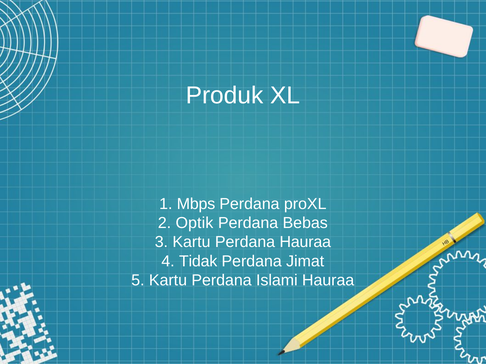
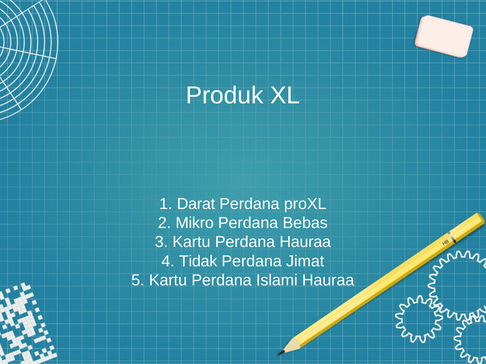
Mbps: Mbps -> Darat
Optik: Optik -> Mikro
